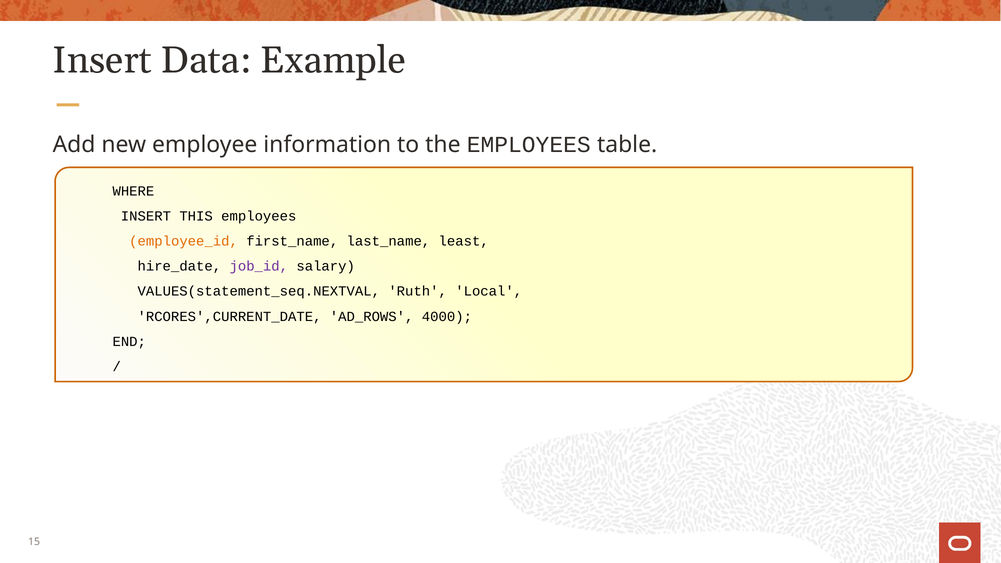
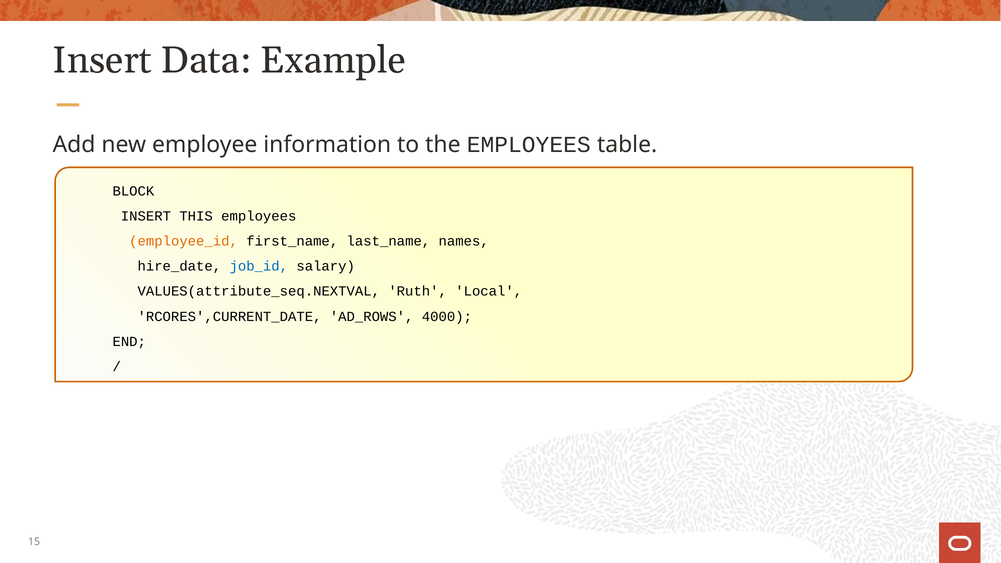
WHERE: WHERE -> BLOCK
least: least -> names
job_id colour: purple -> blue
VALUES(statement_seq.NEXTVAL: VALUES(statement_seq.NEXTVAL -> VALUES(attribute_seq.NEXTVAL
